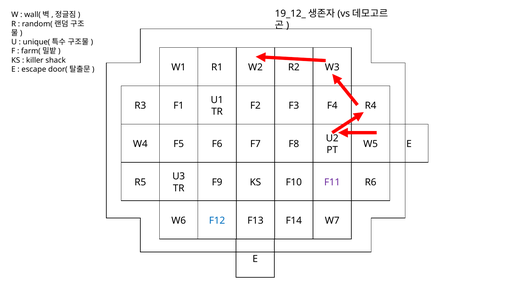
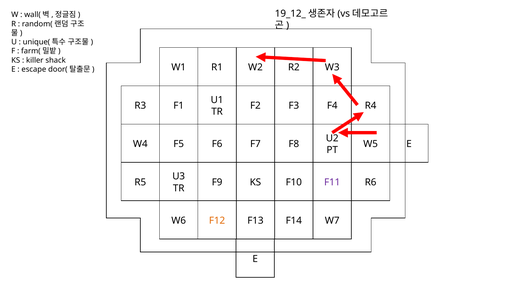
F12 colour: blue -> orange
